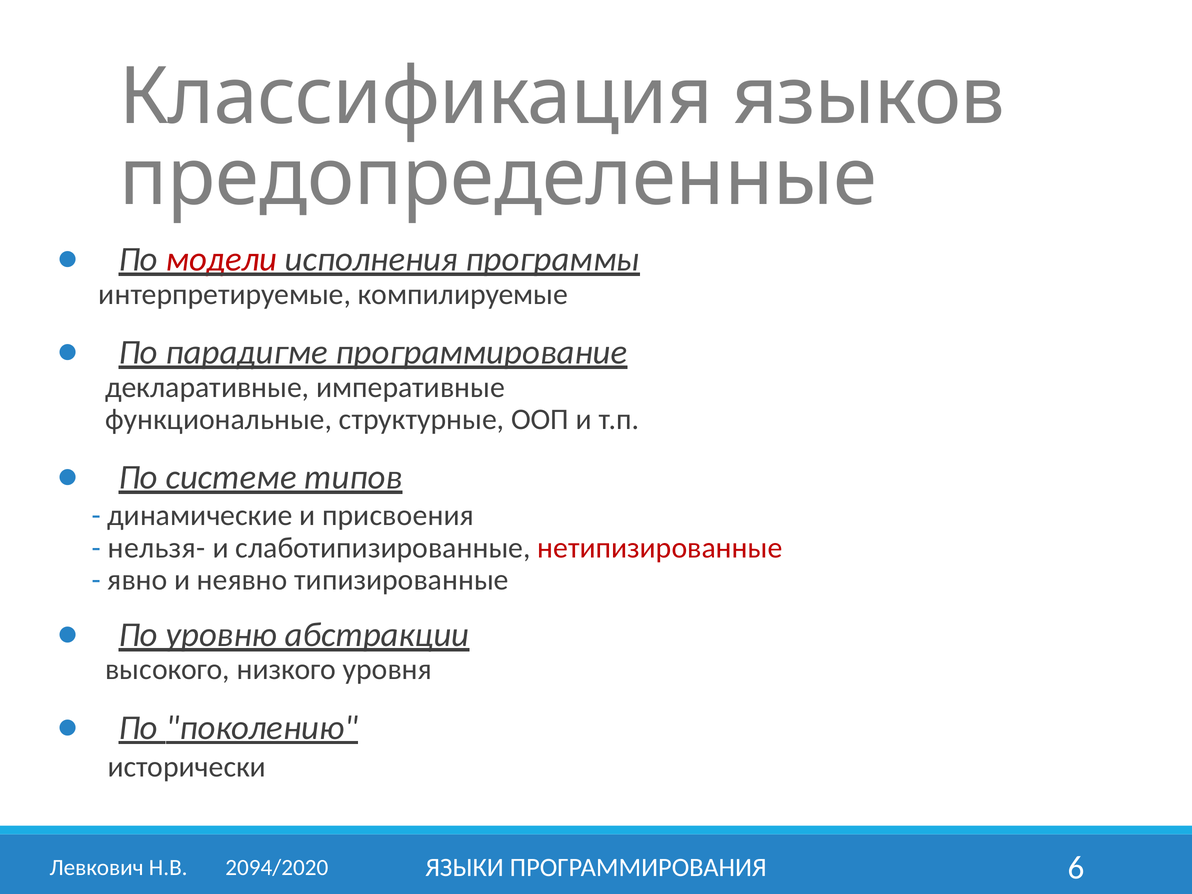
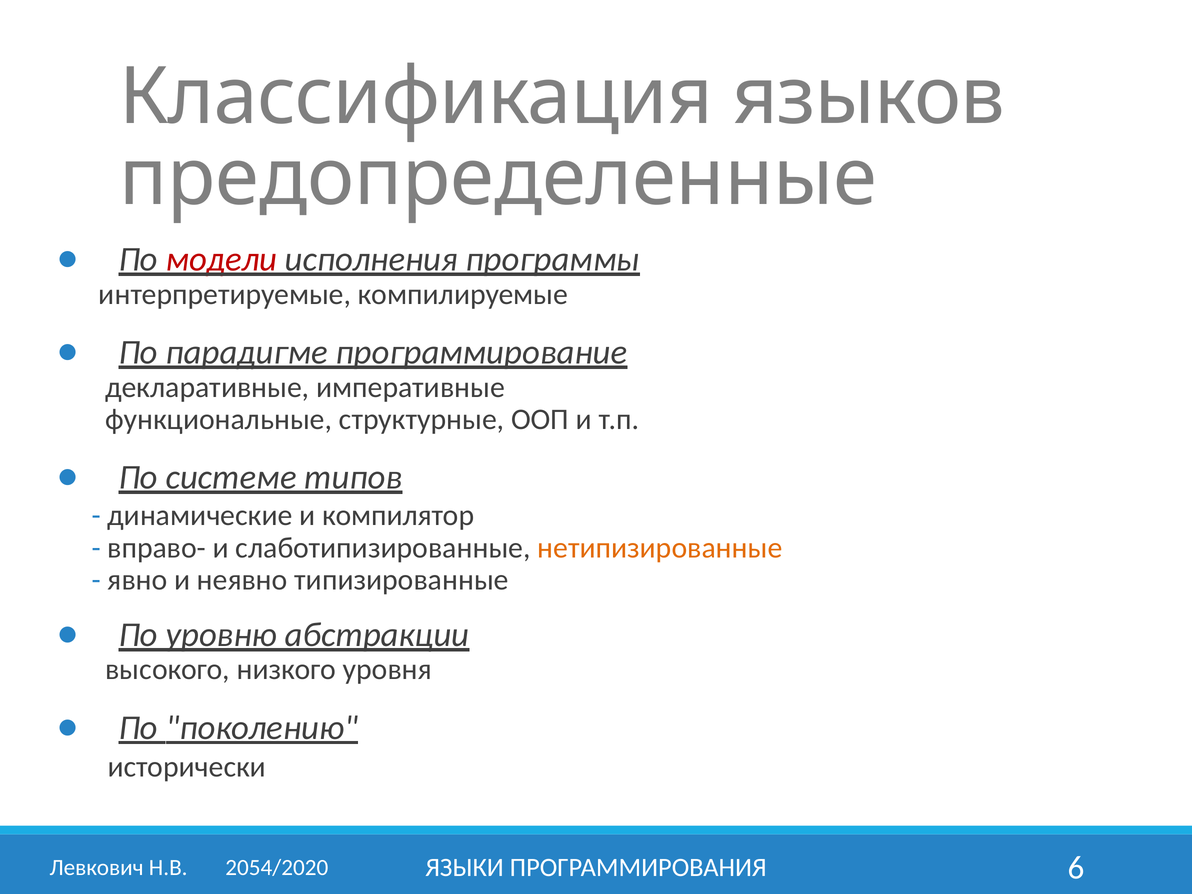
присвоения: присвоения -> компилятор
нельзя-: нельзя- -> вправо-
нетипизированные colour: red -> orange
2094/2020: 2094/2020 -> 2054/2020
